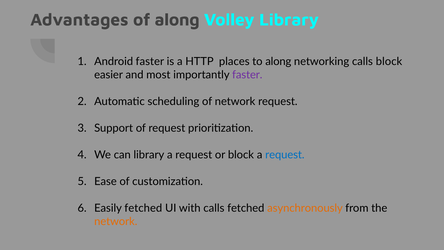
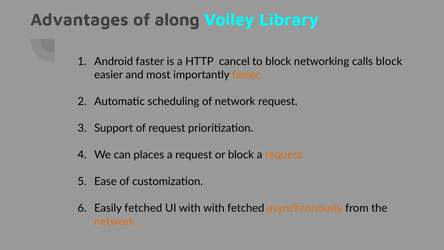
places: places -> cancel
to along: along -> block
faster at (247, 75) colour: purple -> orange
can library: library -> places
request at (285, 155) colour: blue -> orange
with calls: calls -> with
